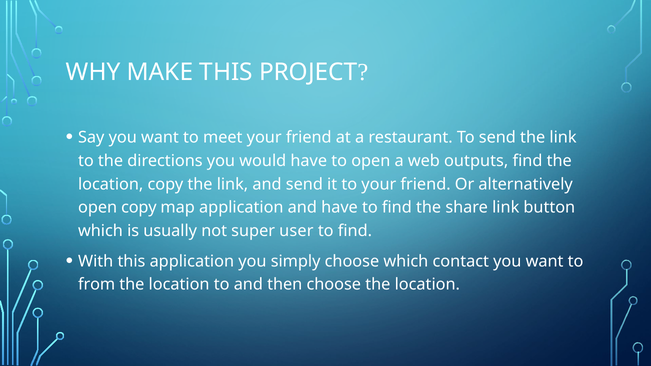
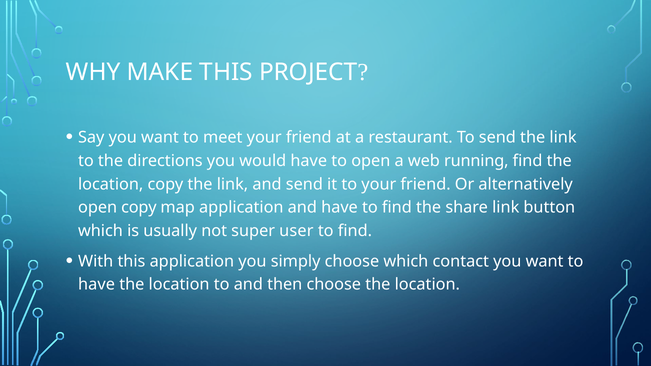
outputs: outputs -> running
from at (97, 285): from -> have
